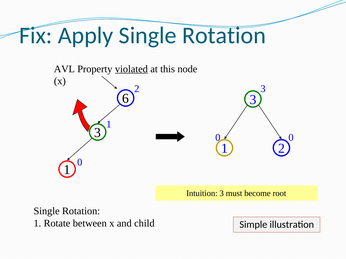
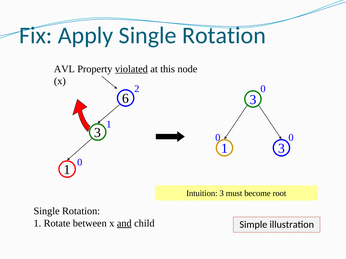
2 3: 3 -> 0
2 at (281, 149): 2 -> 3
and underline: none -> present
